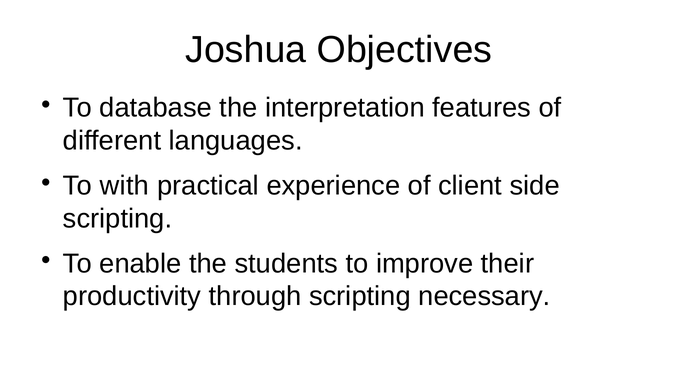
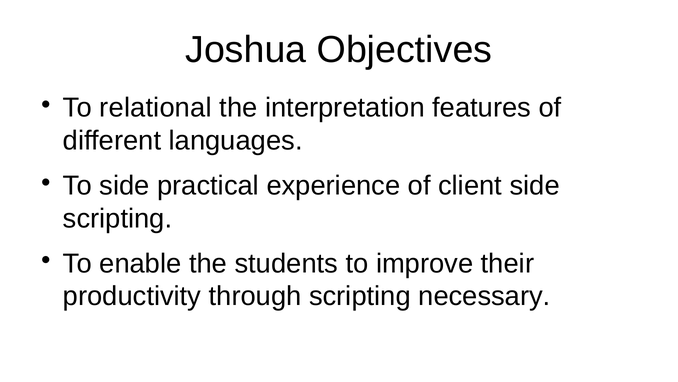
database: database -> relational
To with: with -> side
